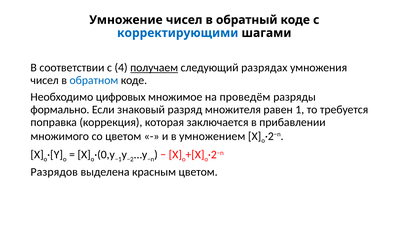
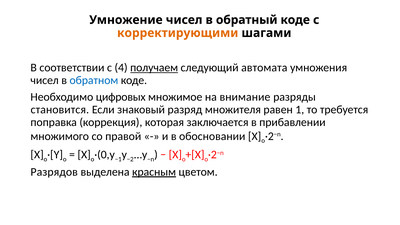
корректирующими colour: blue -> orange
разрядах: разрядах -> автомата
проведём: проведём -> внимание
формально: формально -> становится
со цветом: цветом -> правой
умножением: умножением -> обосновании
красным underline: none -> present
